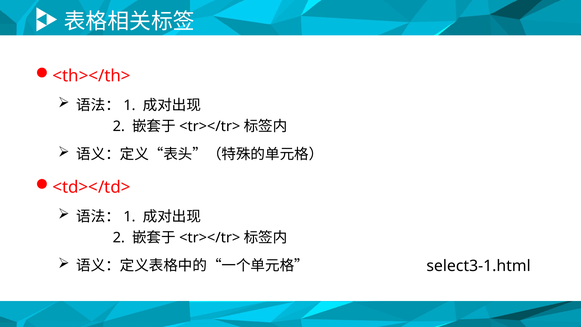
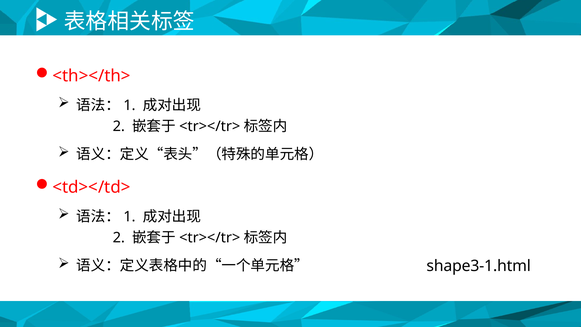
select3-1.html: select3-1.html -> shape3-1.html
